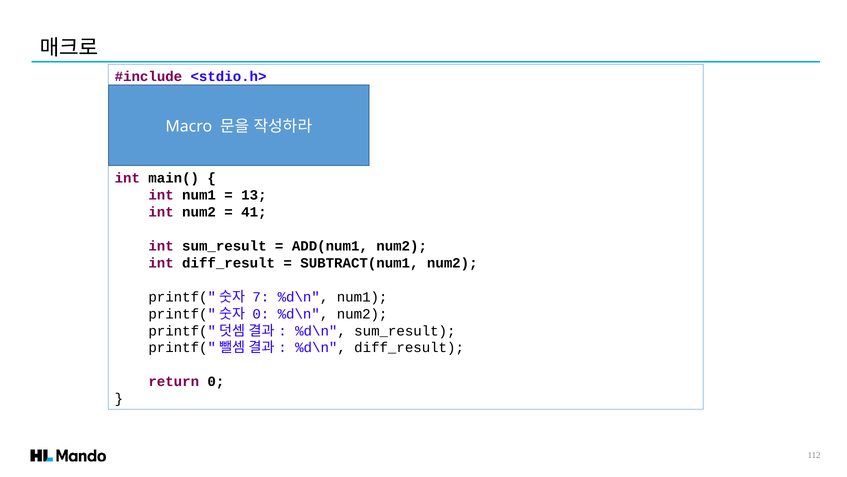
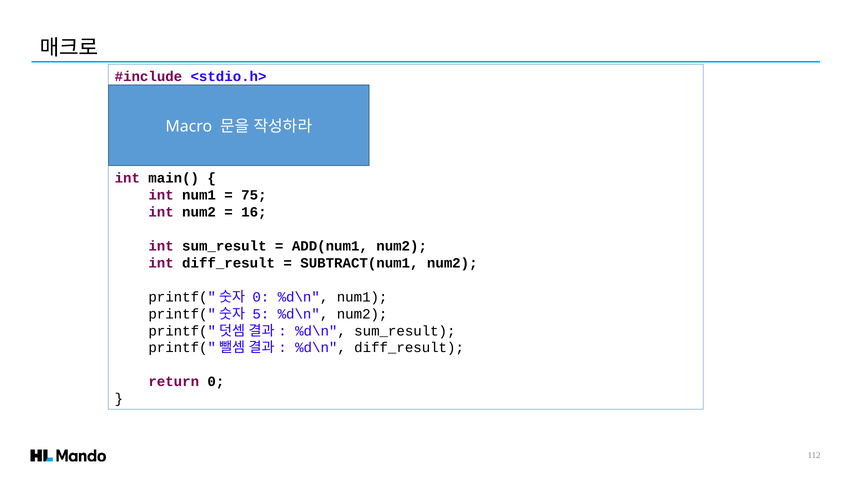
13: 13 -> 75
41: 41 -> 16
7 at (261, 297): 7 -> 0
0 at (261, 314): 0 -> 5
